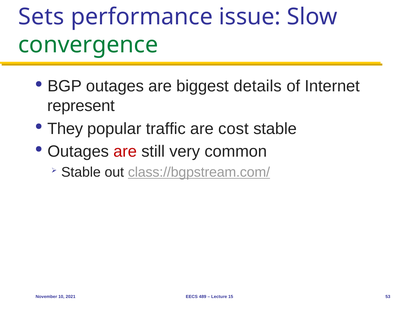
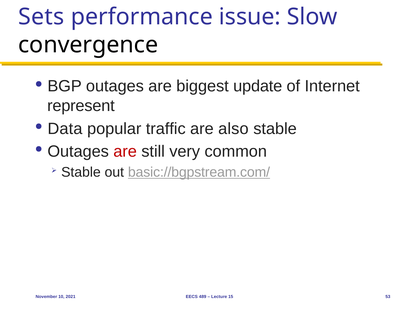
convergence colour: green -> black
details: details -> update
They: They -> Data
cost: cost -> also
class://bgpstream.com/: class://bgpstream.com/ -> basic://bgpstream.com/
